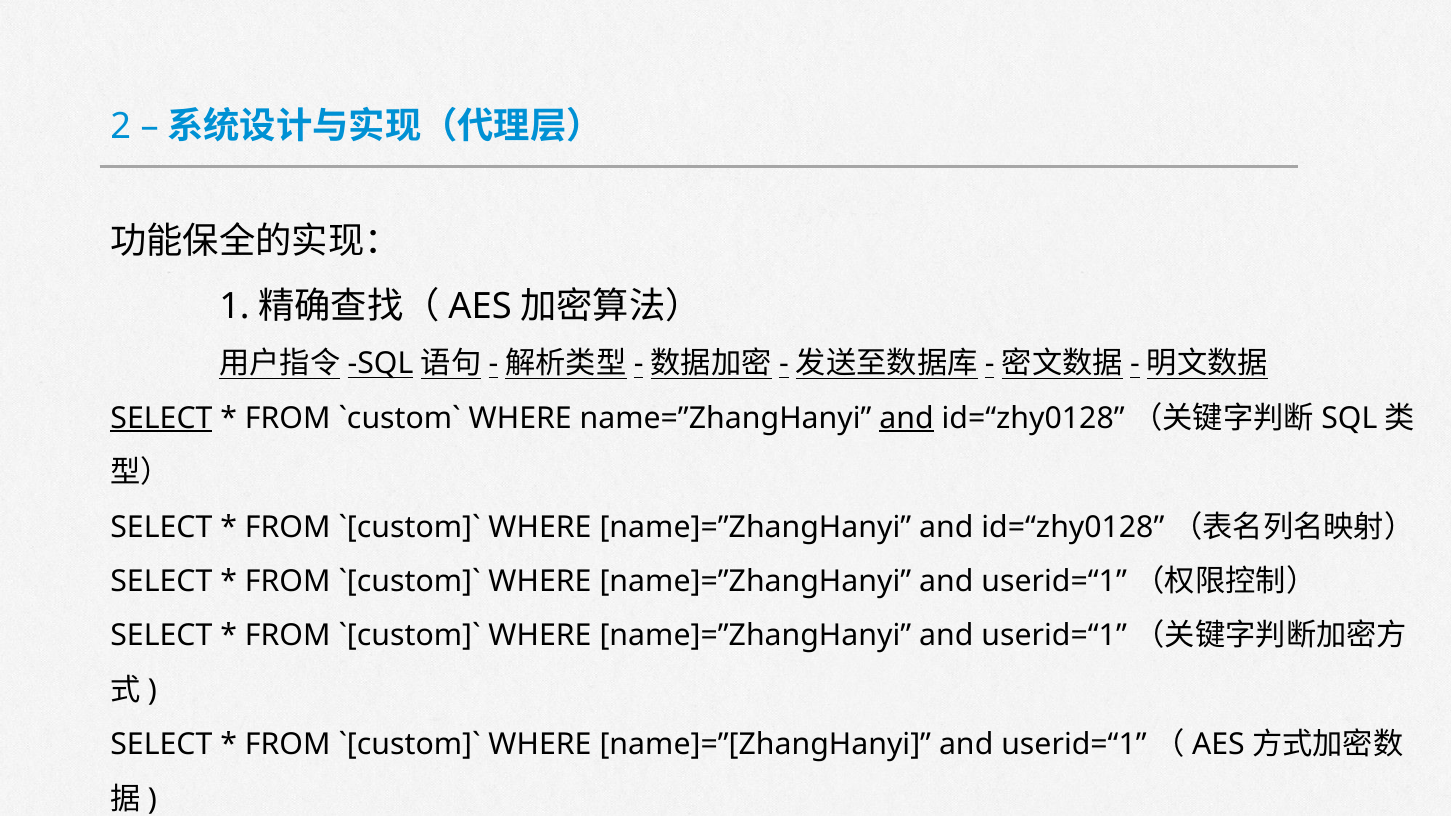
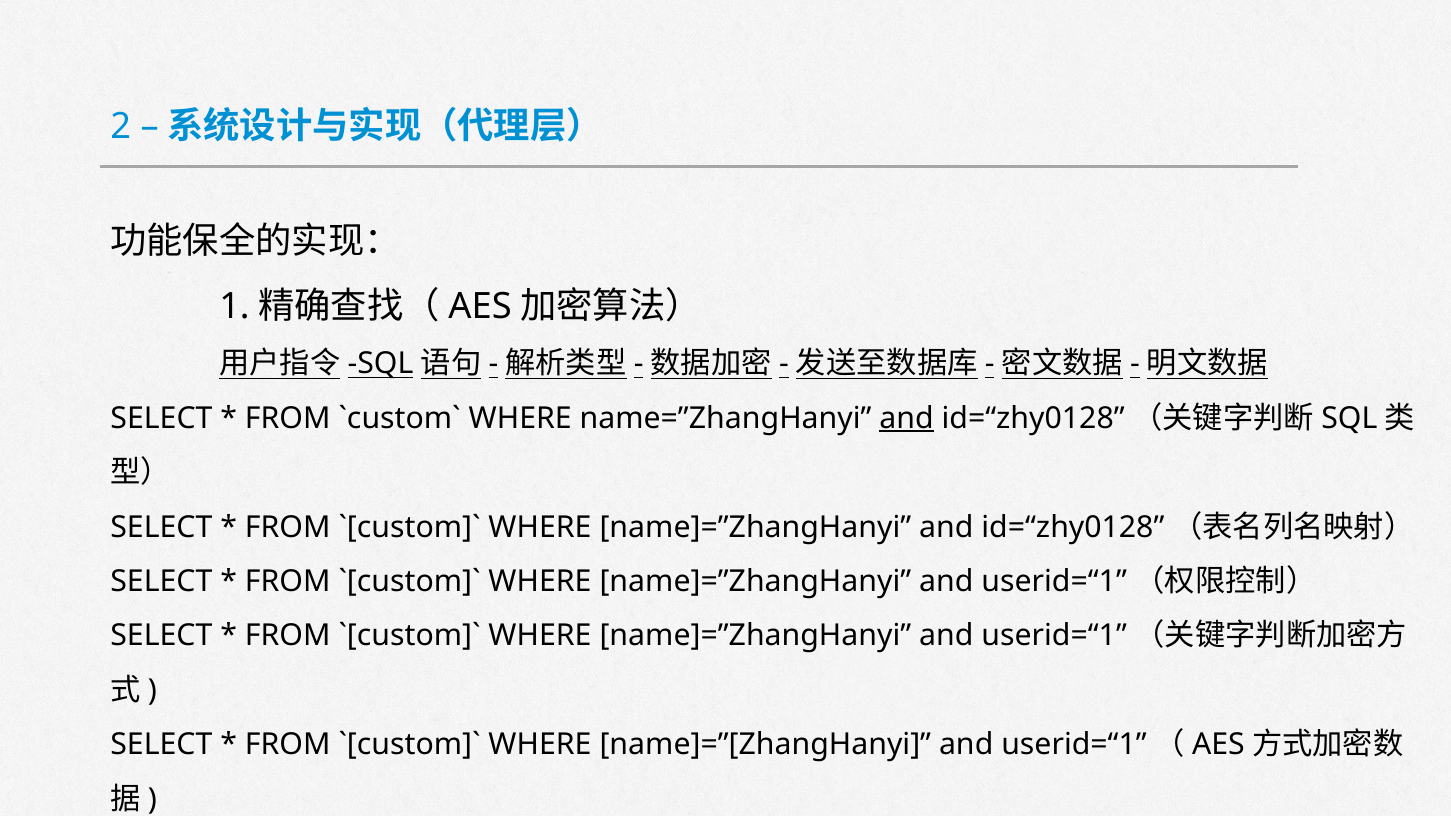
SELECT at (161, 418) underline: present -> none
